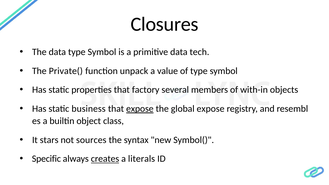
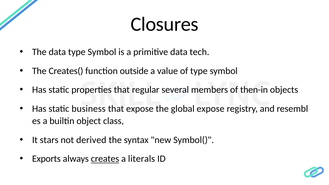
Private(: Private( -> Creates(
unpack: unpack -> outside
factory: factory -> regular
with-in: with-in -> then-in
expose at (140, 109) underline: present -> none
sources: sources -> derived
Specific: Specific -> Exports
